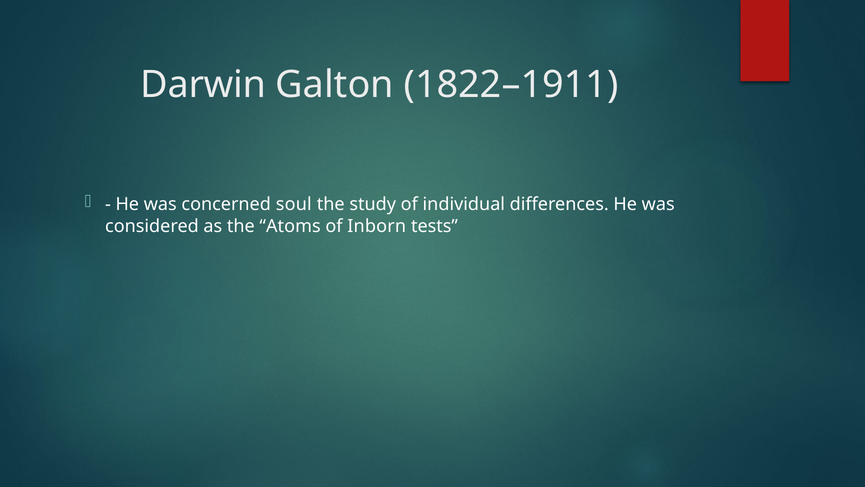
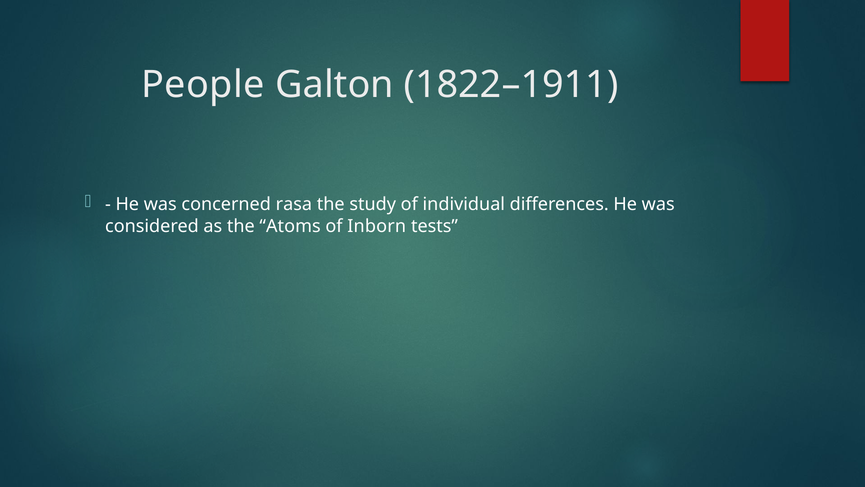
Darwin: Darwin -> People
soul: soul -> rasa
